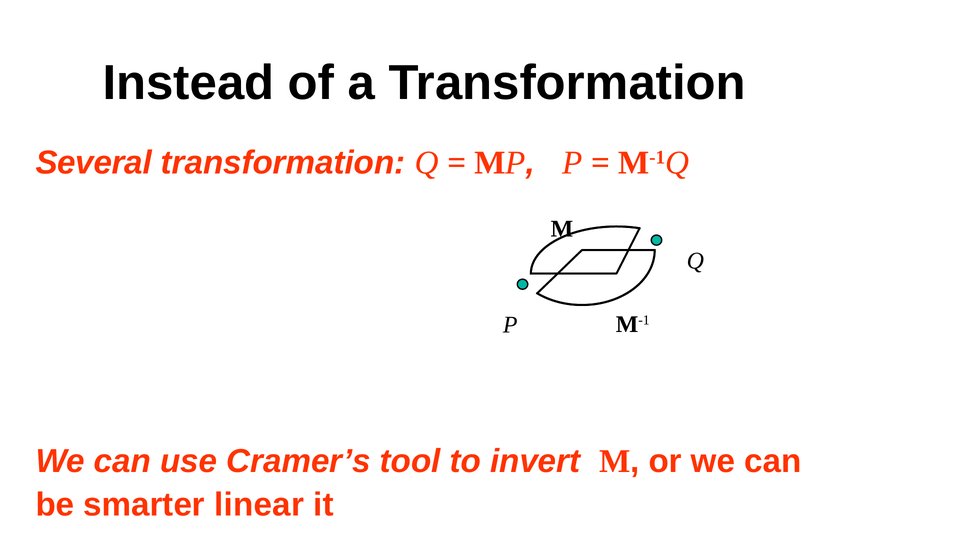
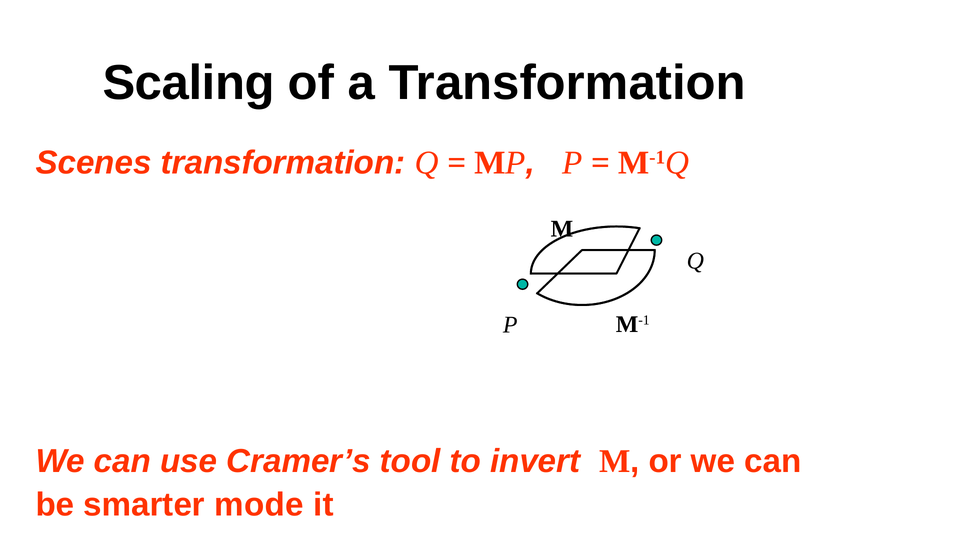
Instead: Instead -> Scaling
Several: Several -> Scenes
linear: linear -> mode
